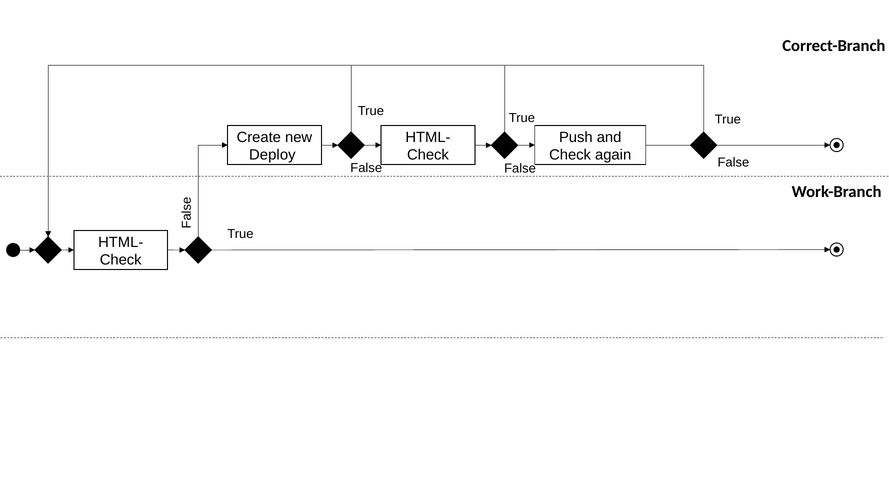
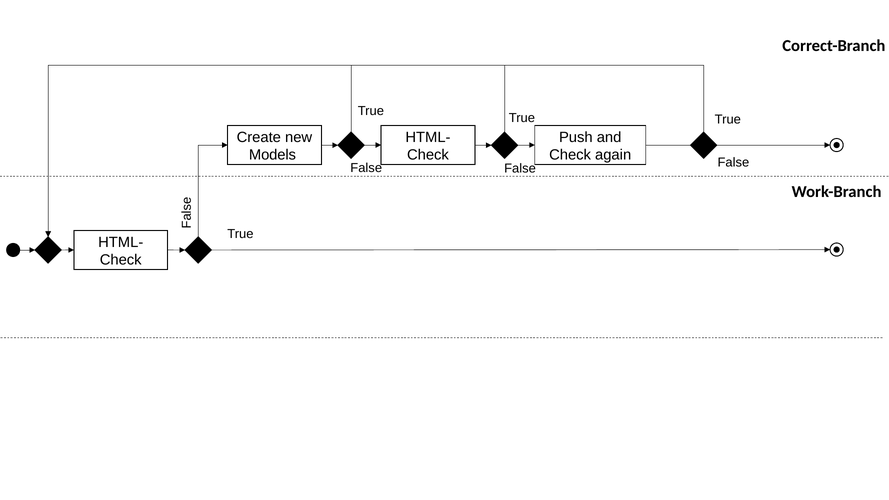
Deploy: Deploy -> Models
